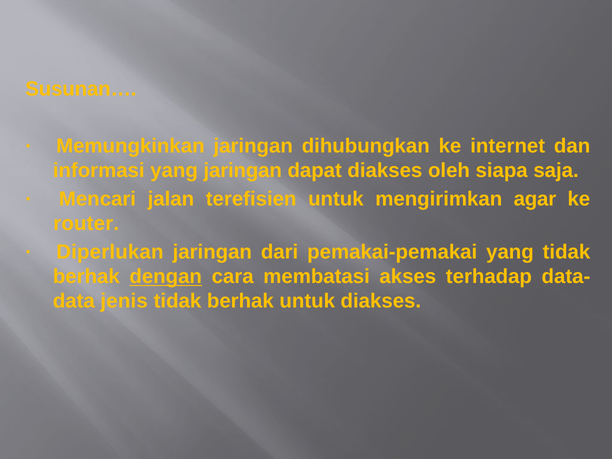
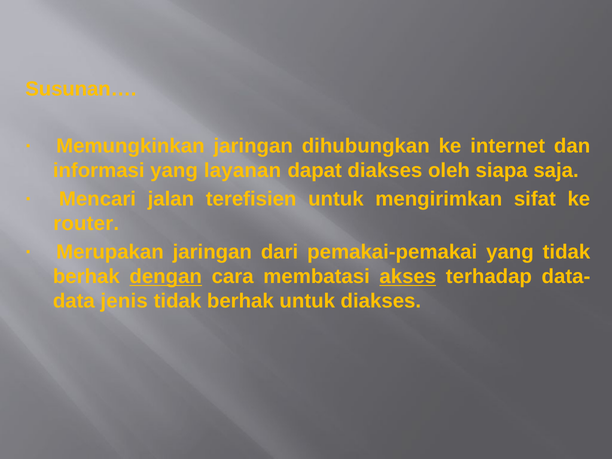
yang jaringan: jaringan -> layanan
agar: agar -> sifat
Diperlukan: Diperlukan -> Merupakan
akses underline: none -> present
